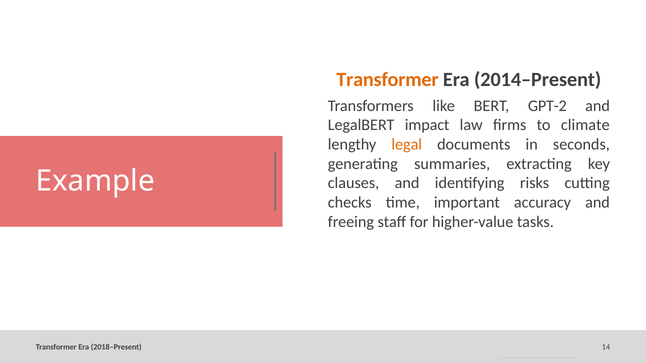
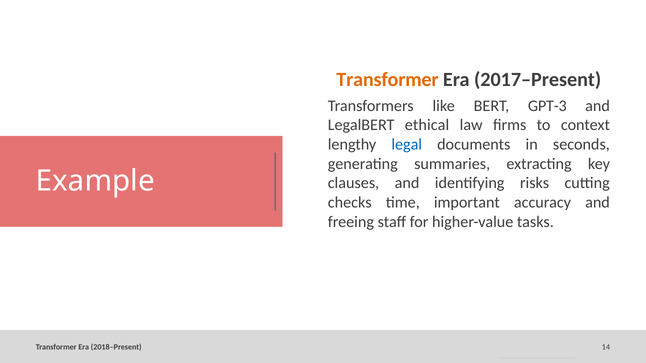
2014–Present: 2014–Present -> 2017–Present
GPT-2: GPT-2 -> GPT-3
impact: impact -> ethical
climate: climate -> context
legal colour: orange -> blue
